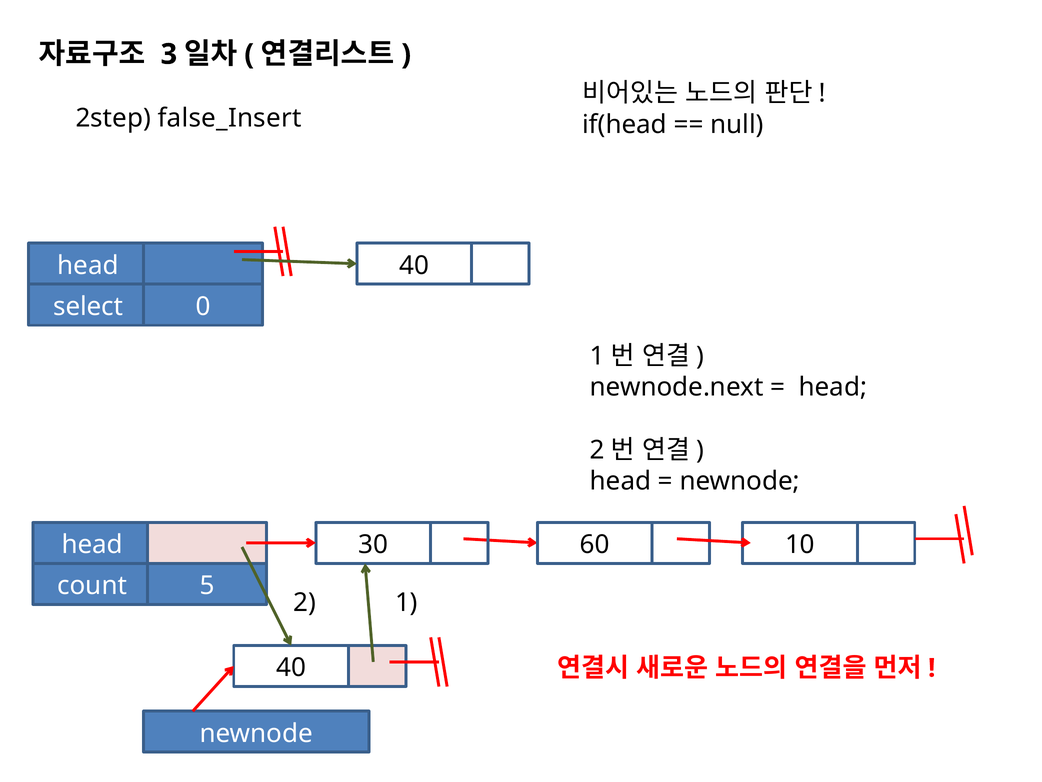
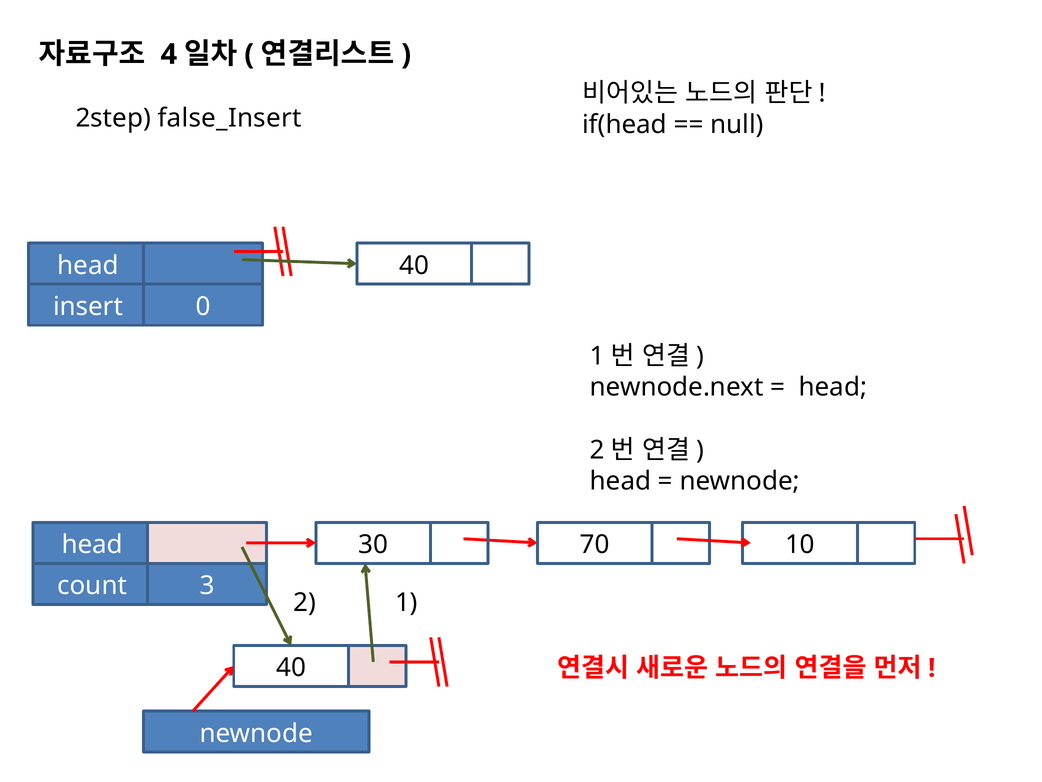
3: 3 -> 4
select: select -> insert
60: 60 -> 70
5: 5 -> 3
